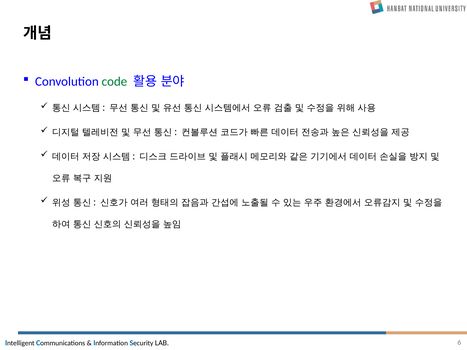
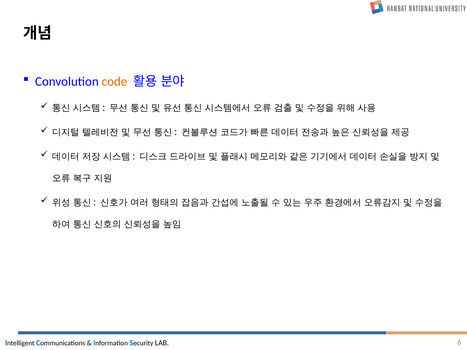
code colour: green -> orange
